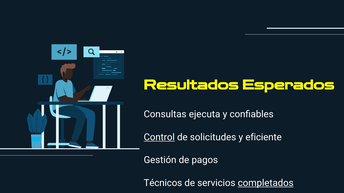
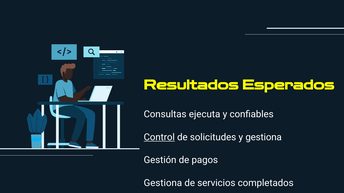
y eficiente: eficiente -> gestiona
Técnicos at (163, 183): Técnicos -> Gestiona
completados underline: present -> none
